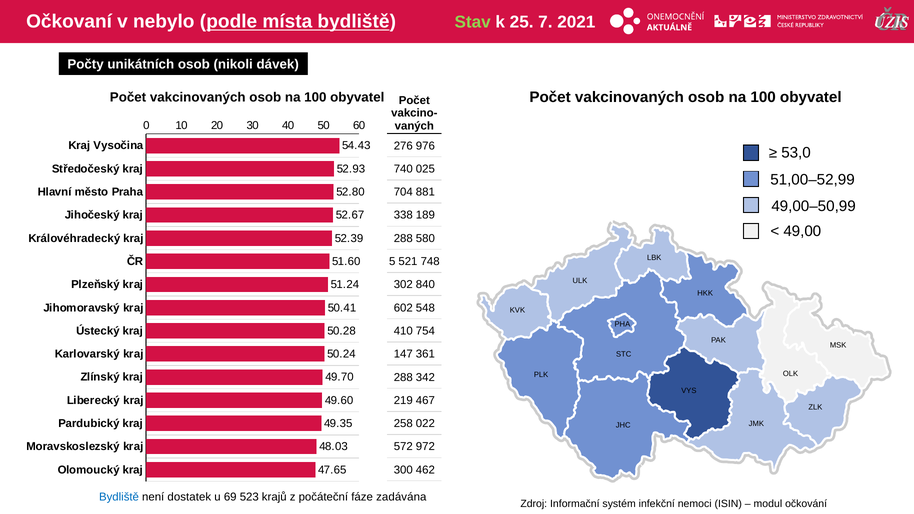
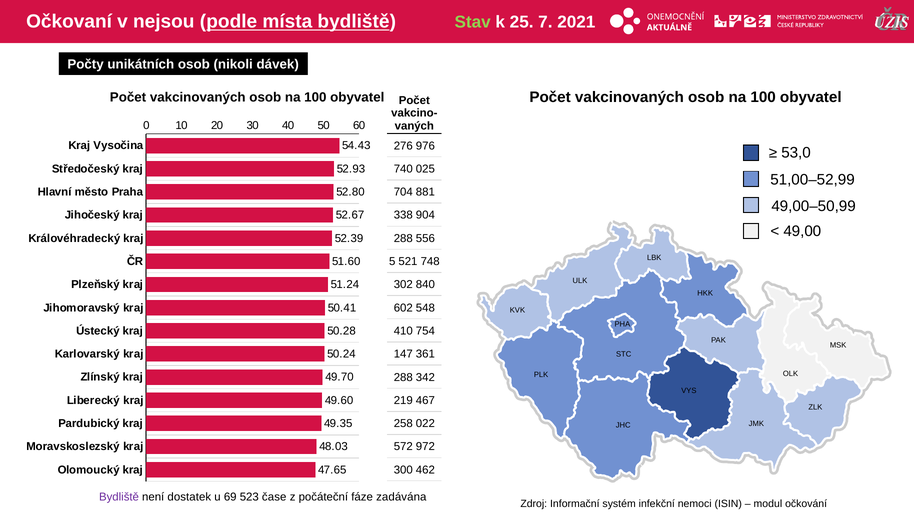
nebylo: nebylo -> nejsou
189: 189 -> 904
580: 580 -> 556
Bydliště at (119, 497) colour: blue -> purple
krajů: krajů -> čase
